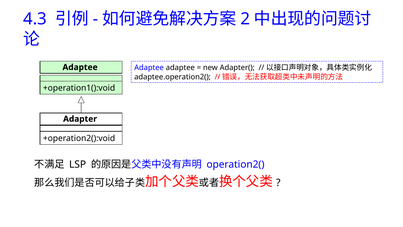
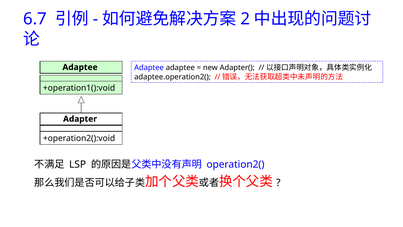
4.3: 4.3 -> 6.7
